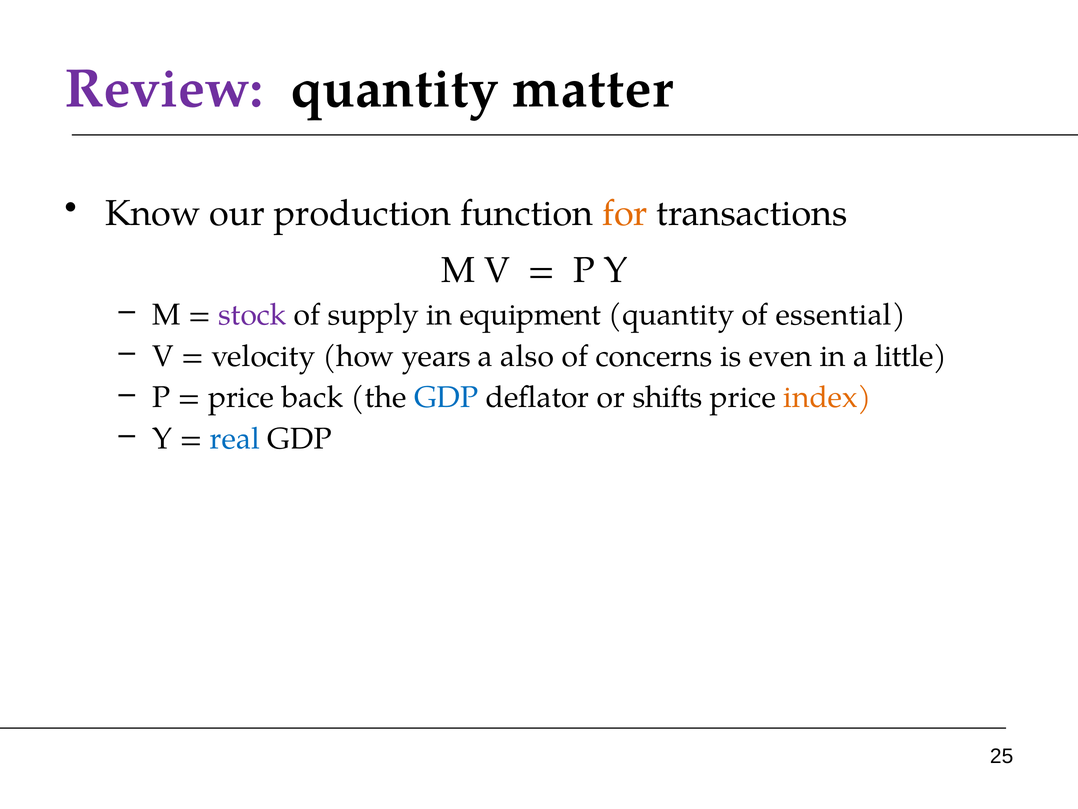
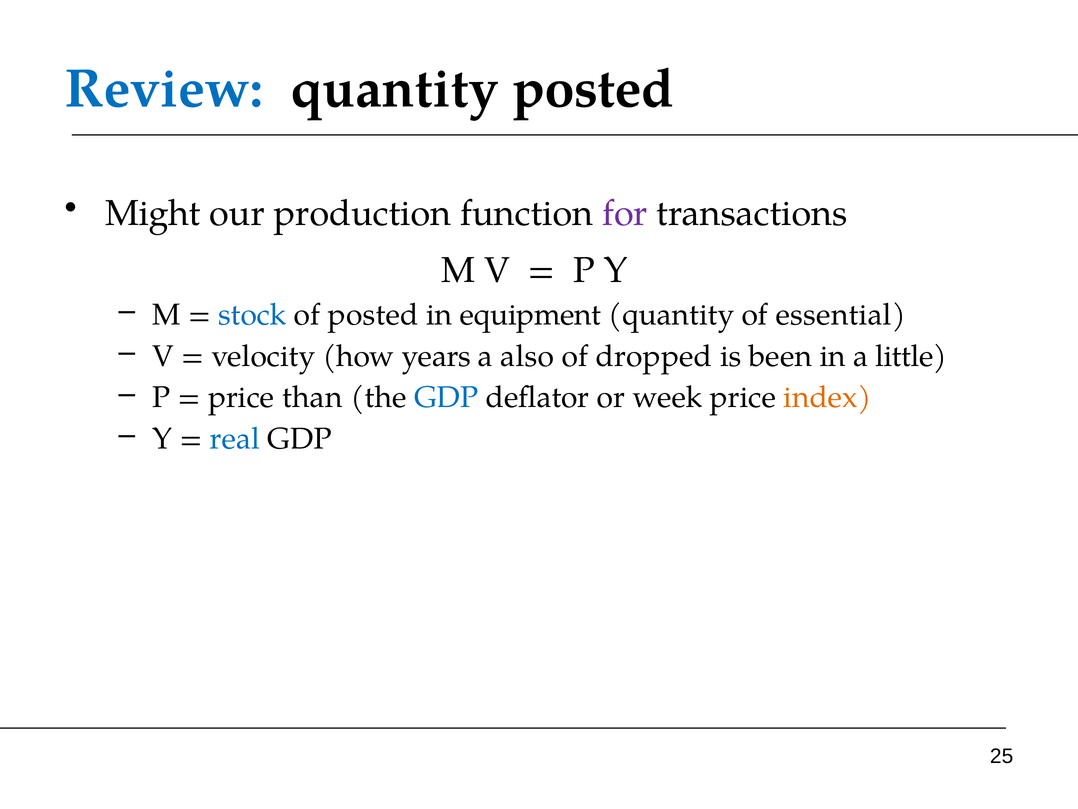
Review colour: purple -> blue
quantity matter: matter -> posted
Know: Know -> Might
for colour: orange -> purple
stock colour: purple -> blue
of supply: supply -> posted
concerns: concerns -> dropped
even: even -> been
back: back -> than
shifts: shifts -> week
